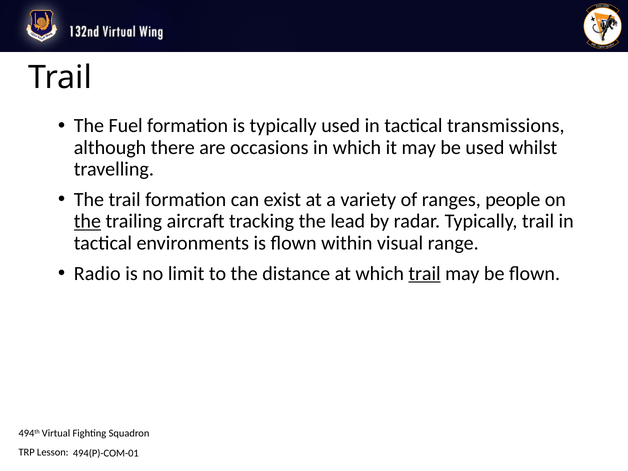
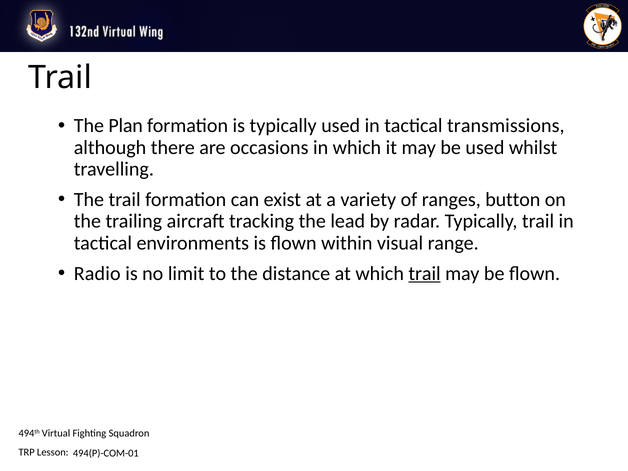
Fuel: Fuel -> Plan
people: people -> button
the at (87, 221) underline: present -> none
